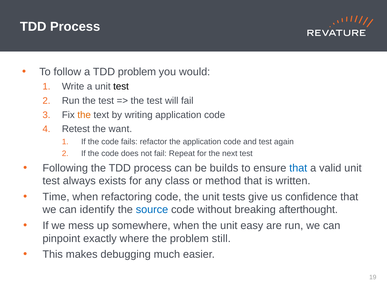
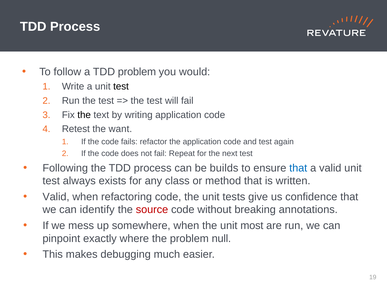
the at (84, 115) colour: orange -> black
Time at (56, 197): Time -> Valid
source colour: blue -> red
afterthought: afterthought -> annotations
easy: easy -> most
still: still -> null
